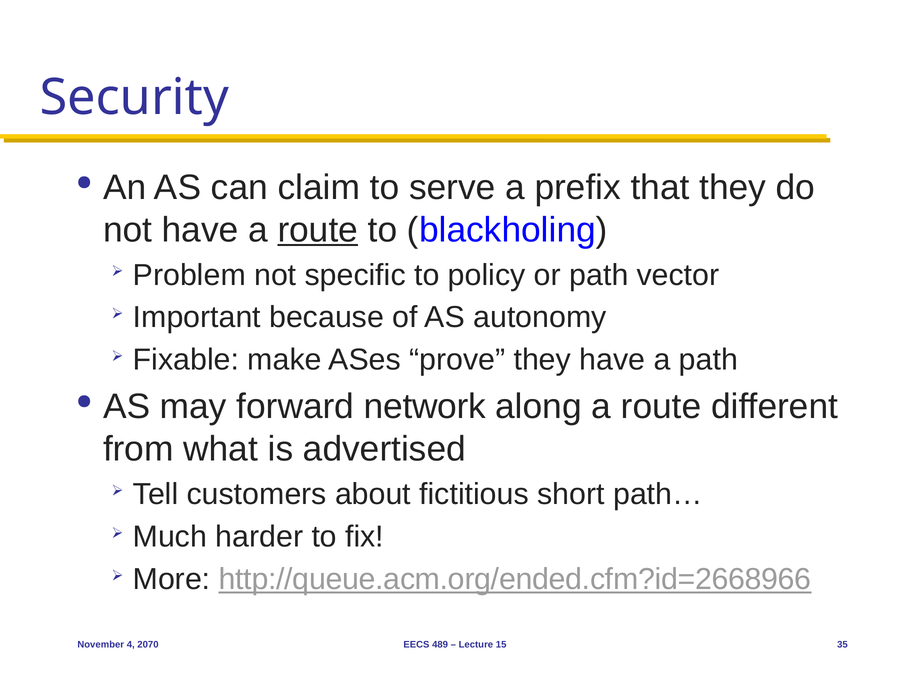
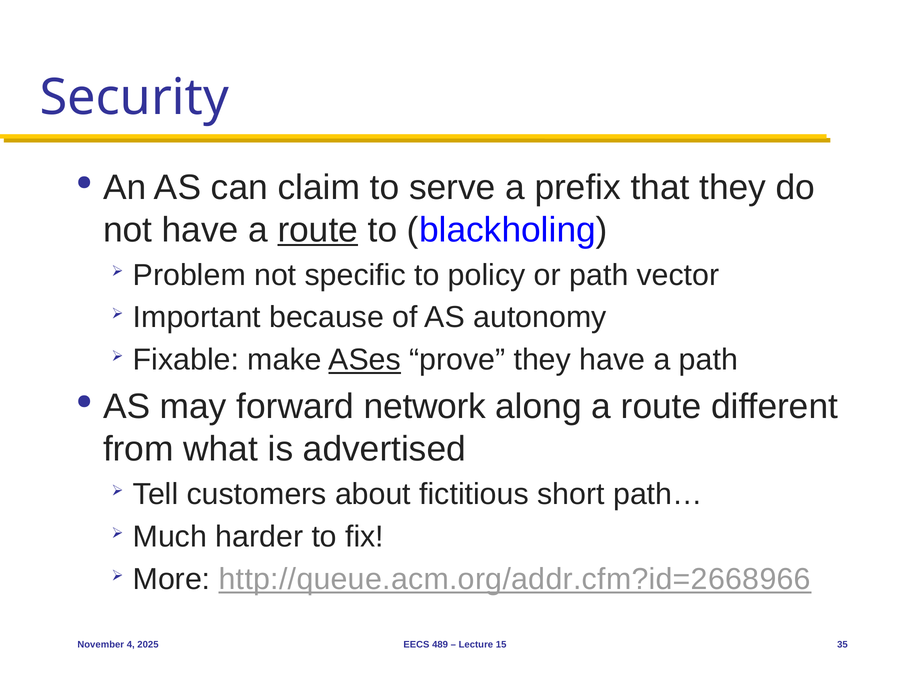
ASes underline: none -> present
http://queue.acm.org/ended.cfm?id=2668966: http://queue.acm.org/ended.cfm?id=2668966 -> http://queue.acm.org/addr.cfm?id=2668966
2070: 2070 -> 2025
